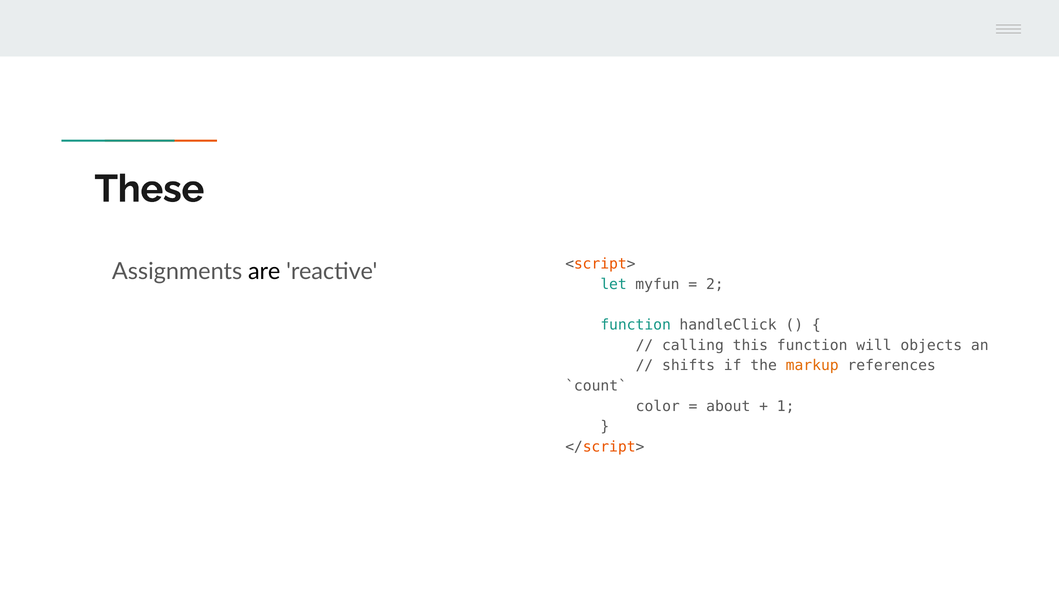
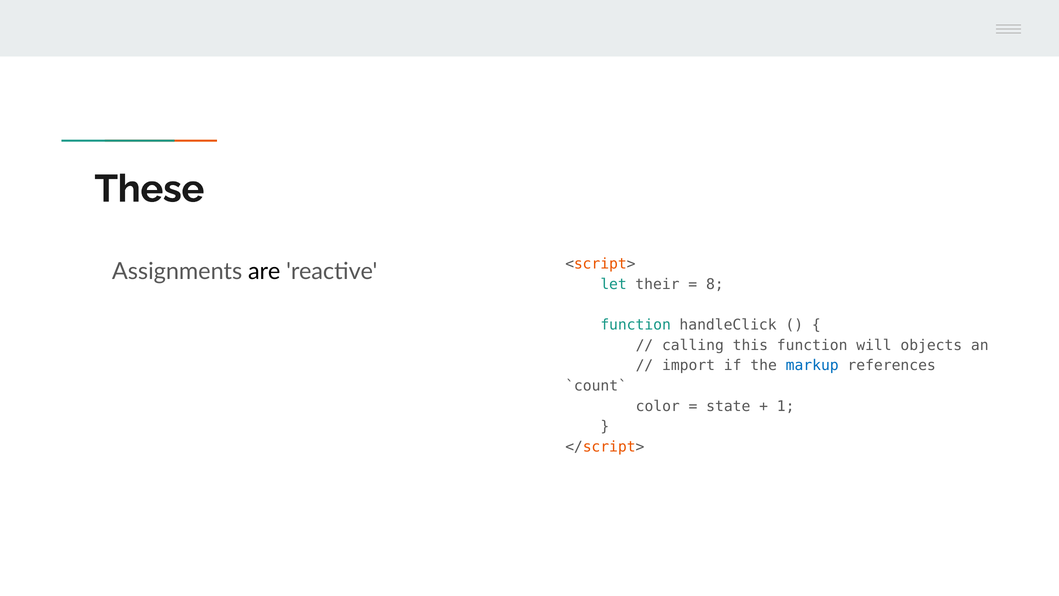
myfun: myfun -> their
2: 2 -> 8
shifts: shifts -> import
markup colour: orange -> blue
about: about -> state
